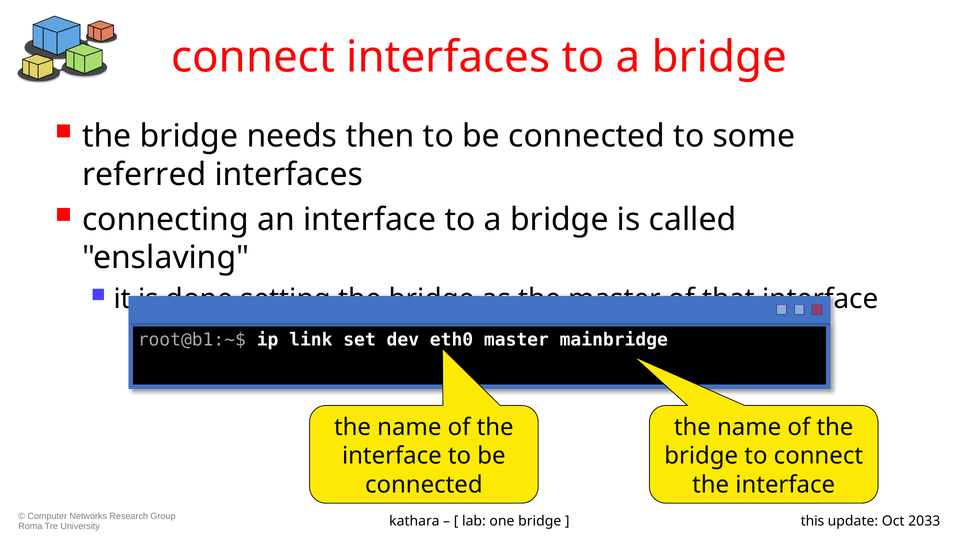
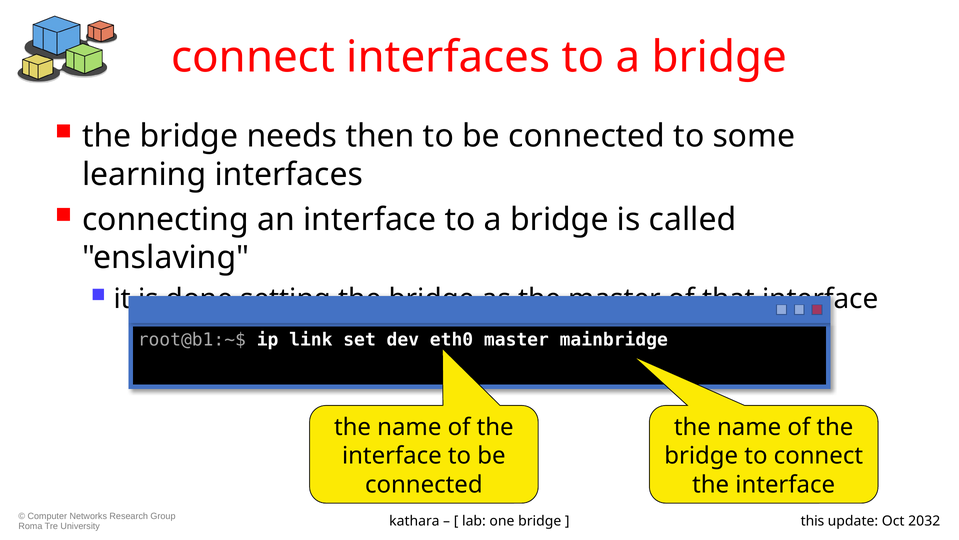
referred: referred -> learning
2033: 2033 -> 2032
